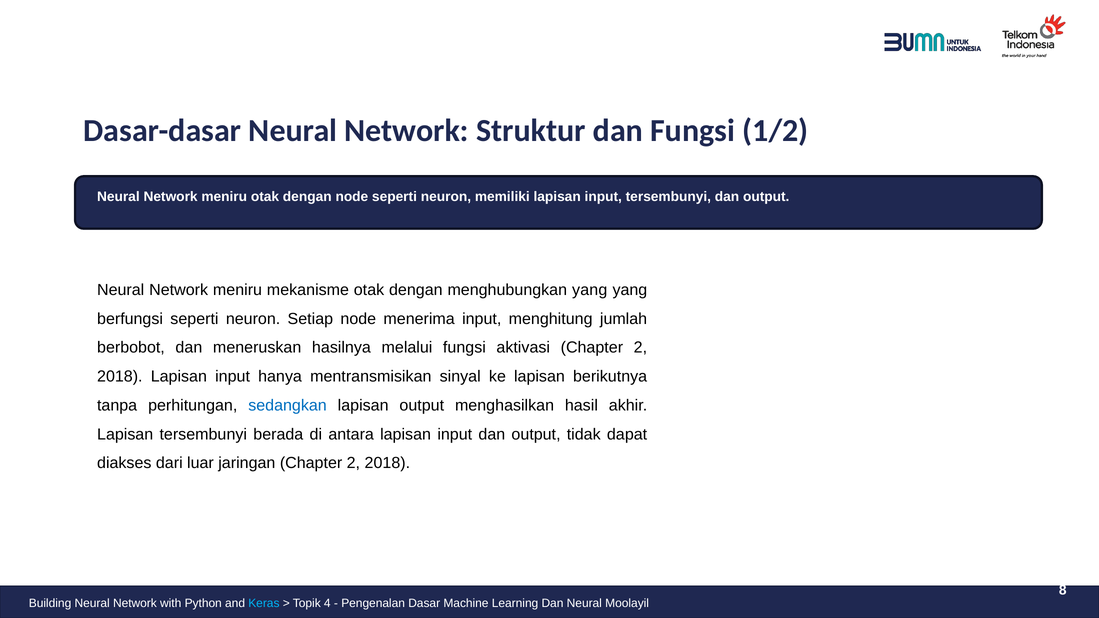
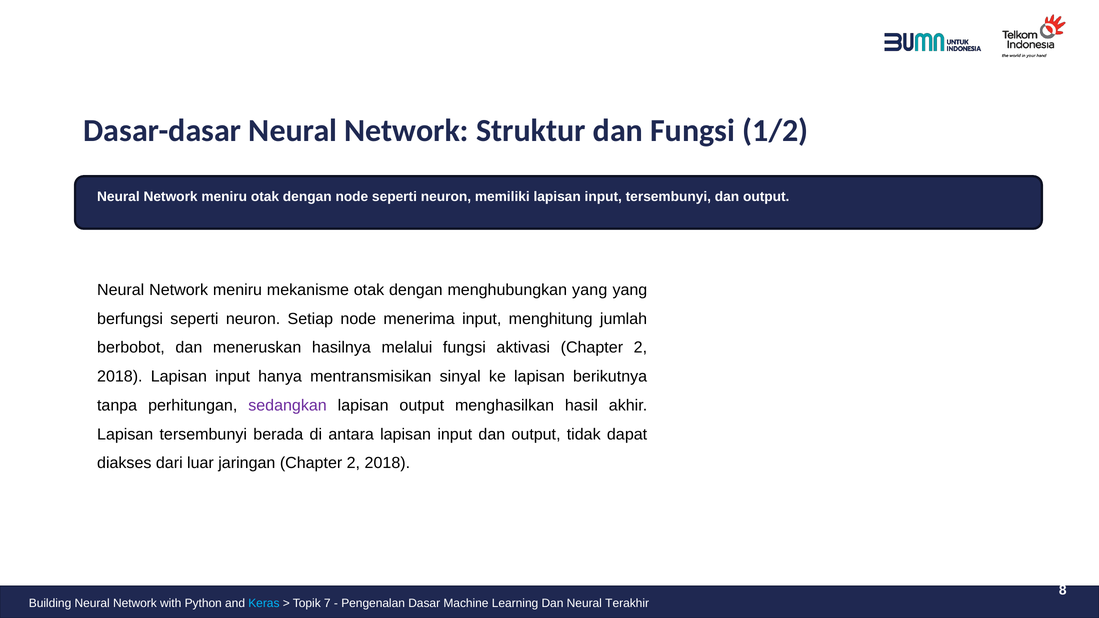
sedangkan colour: blue -> purple
4: 4 -> 7
Moolayil: Moolayil -> Terakhir
